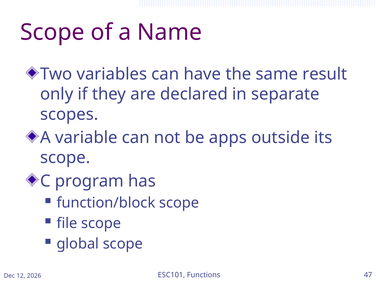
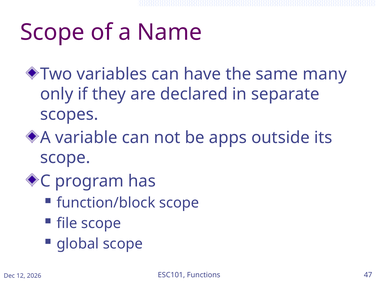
result: result -> many
